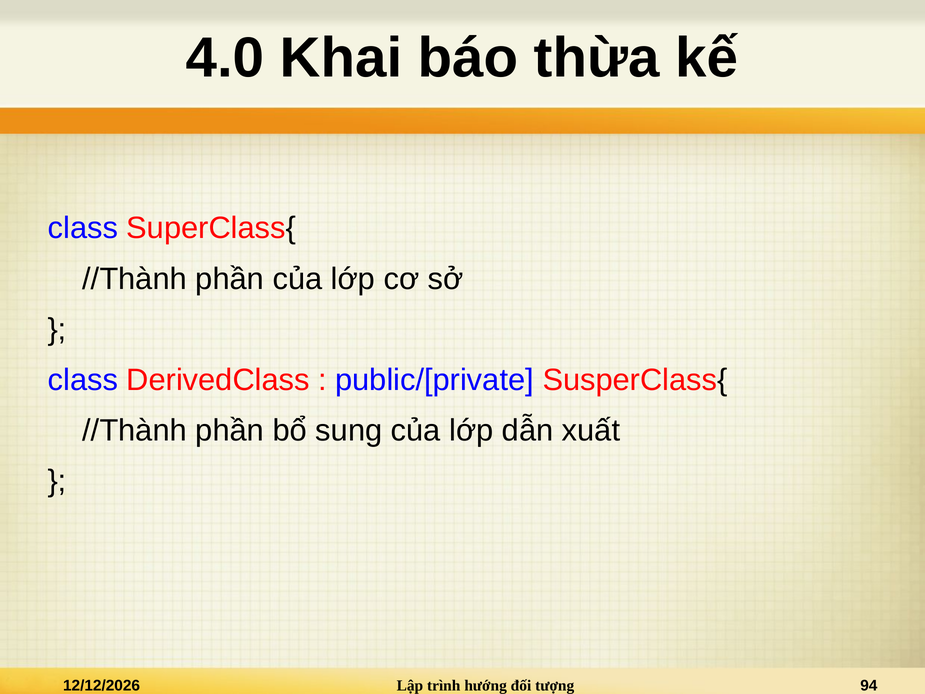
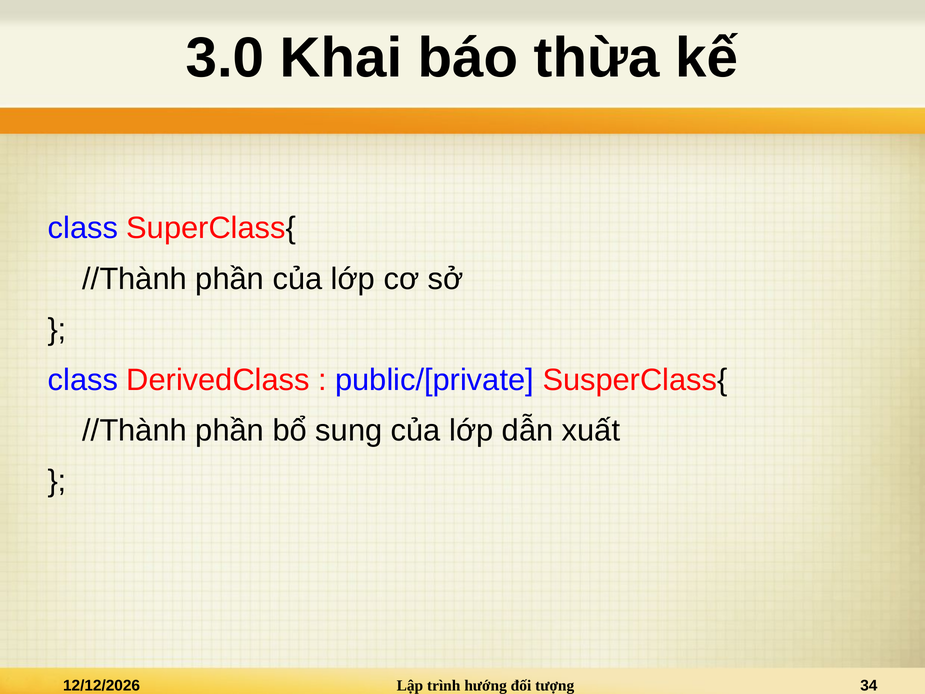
4.0: 4.0 -> 3.0
94: 94 -> 34
